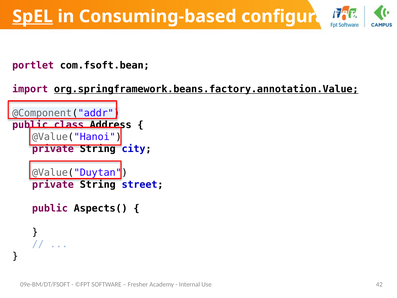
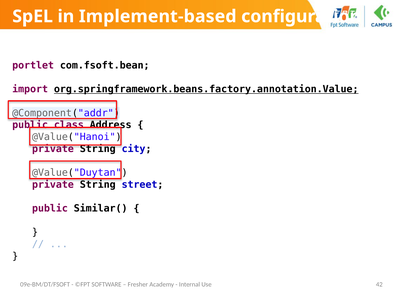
SpEL underline: present -> none
Consuming-based: Consuming-based -> Implement-based
Aspects(: Aspects( -> Similar(
